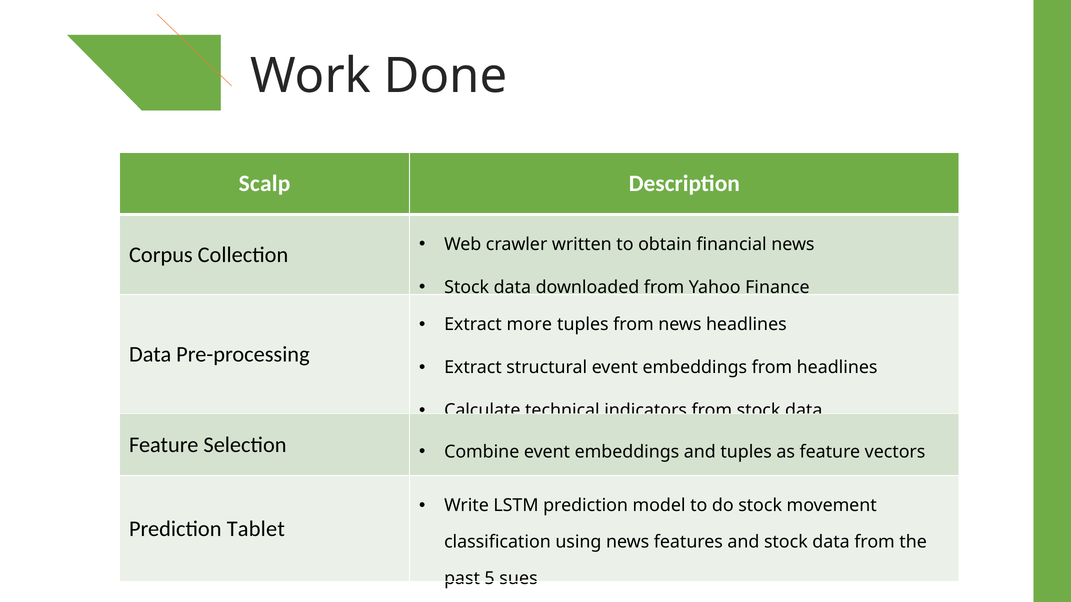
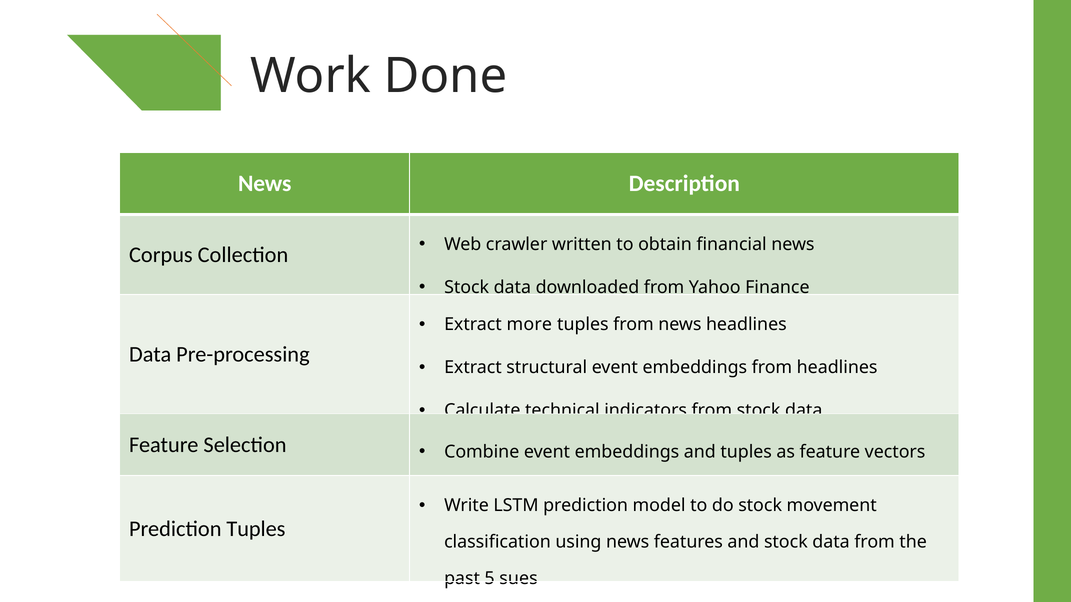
Scalp at (265, 184): Scalp -> News
Prediction Tablet: Tablet -> Tuples
